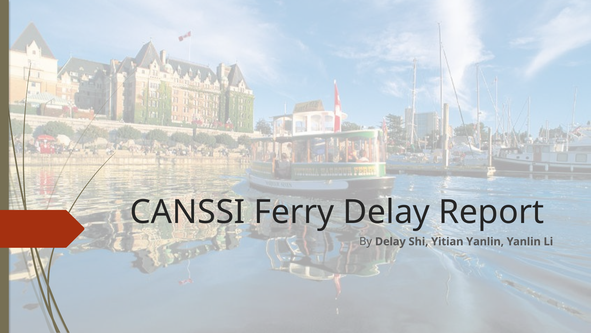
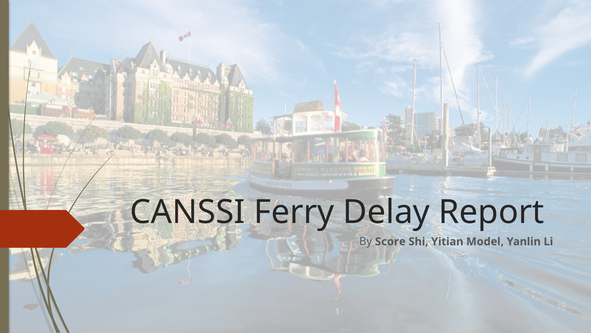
By Delay: Delay -> Score
Yitian Yanlin: Yanlin -> Model
